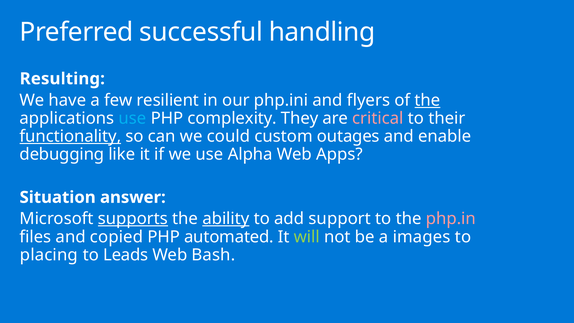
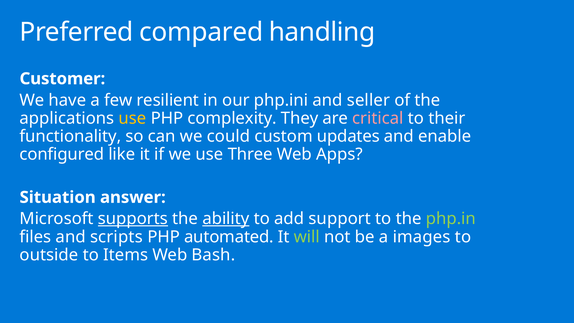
successful: successful -> compared
Resulting: Resulting -> Customer
flyers: flyers -> seller
the at (427, 100) underline: present -> none
use at (133, 118) colour: light blue -> yellow
functionality underline: present -> none
outages: outages -> updates
debugging: debugging -> configured
Alpha: Alpha -> Three
php.in colour: pink -> light green
copied: copied -> scripts
placing: placing -> outside
Leads: Leads -> Items
